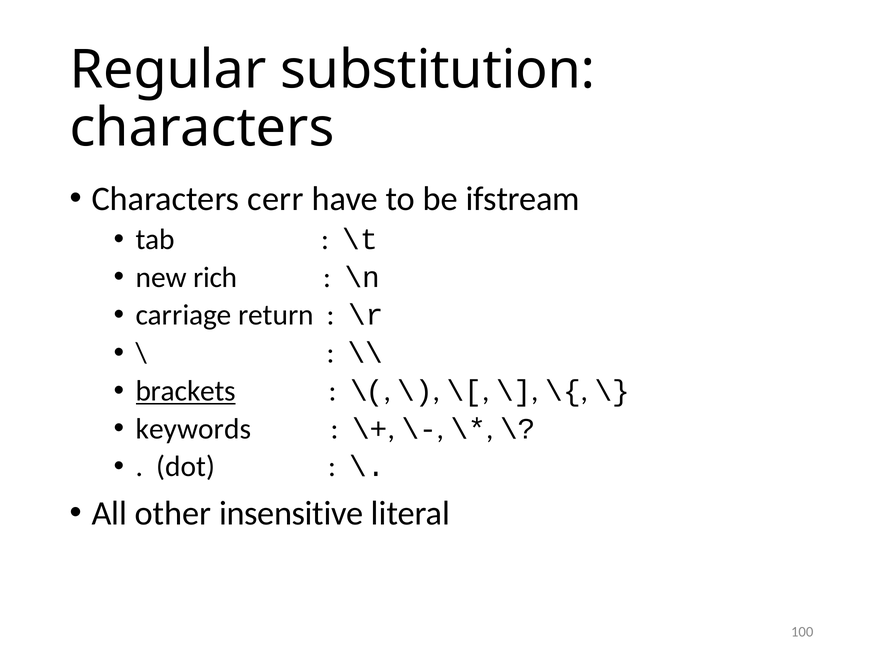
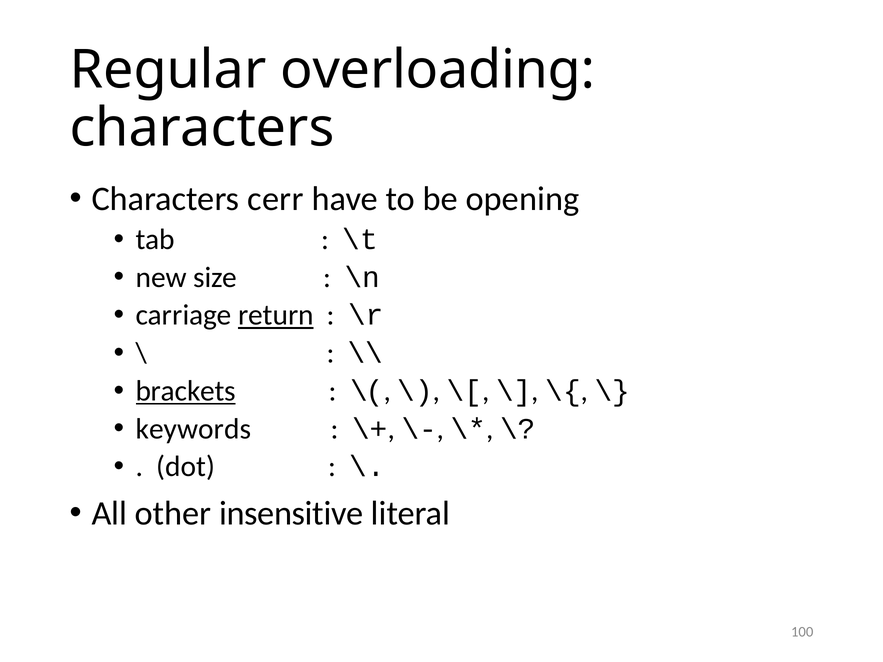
substitution: substitution -> overloading
ifstream: ifstream -> opening
rich: rich -> size
return underline: none -> present
